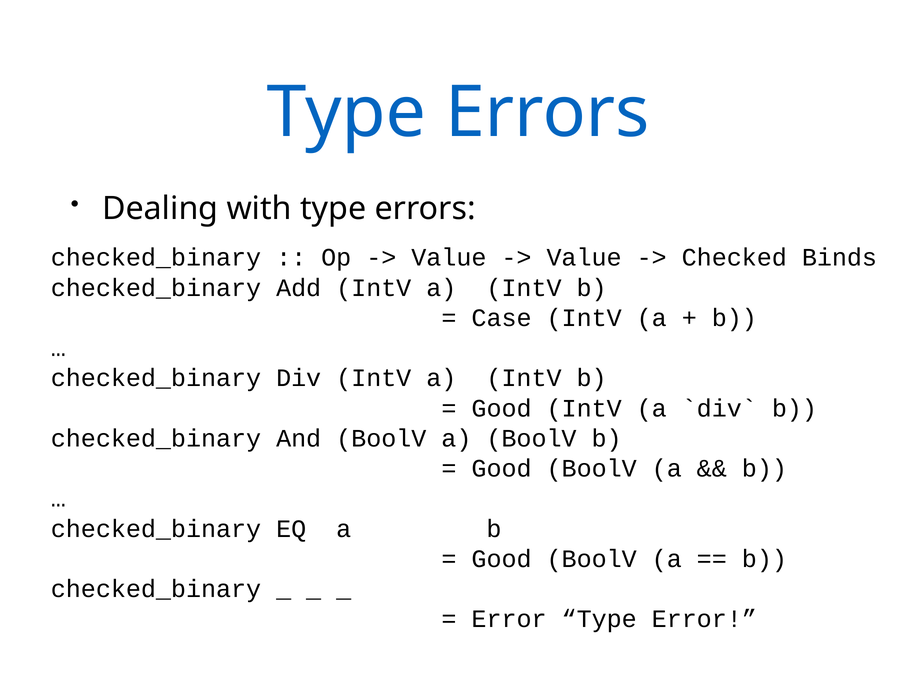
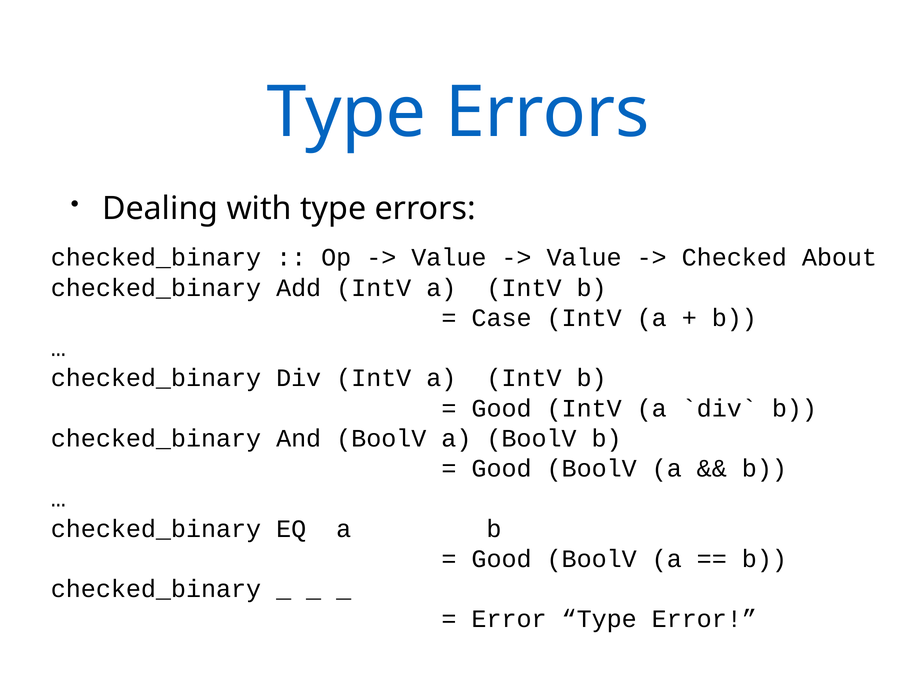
Binds: Binds -> About
